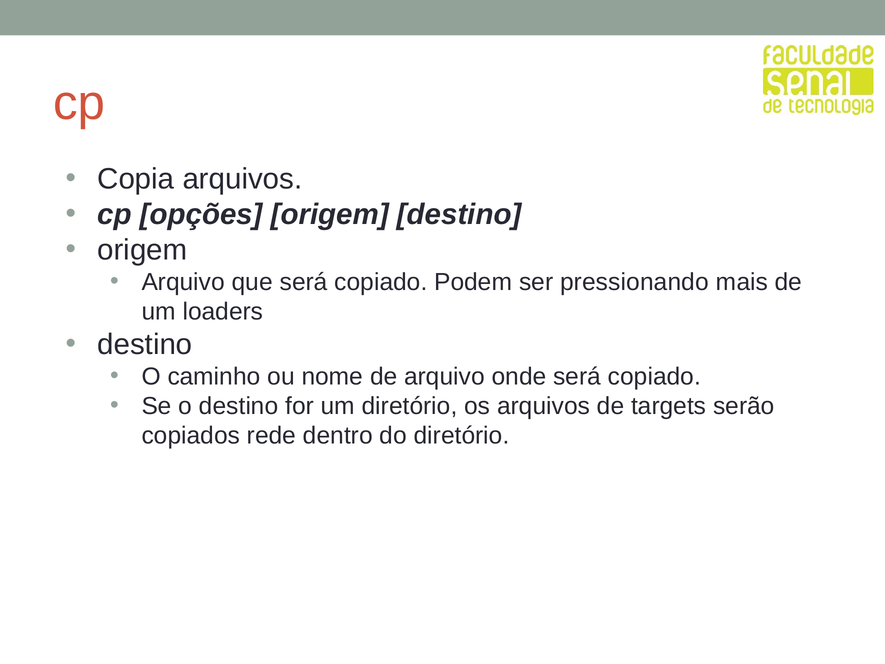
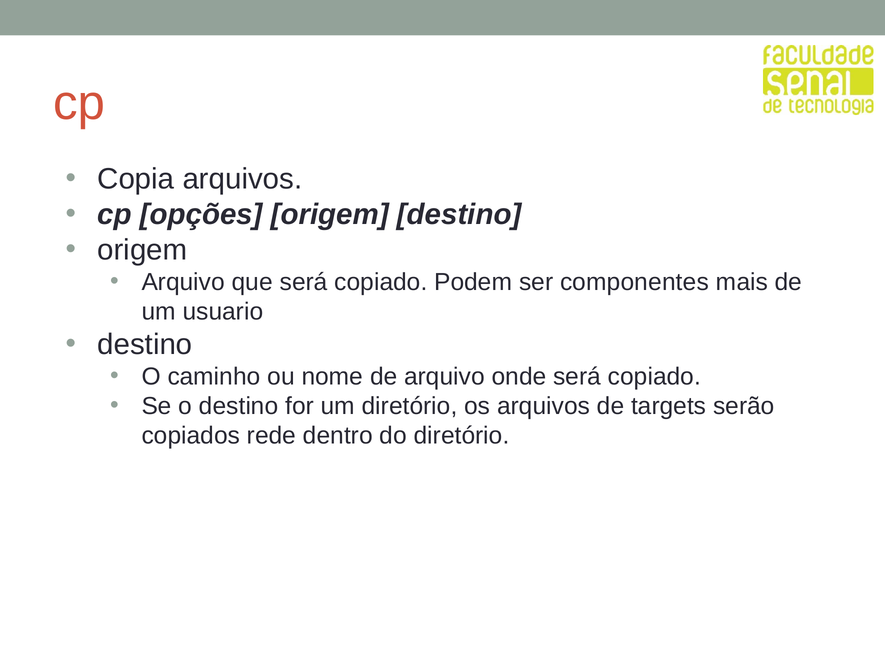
pressionando: pressionando -> componentes
loaders: loaders -> usuario
